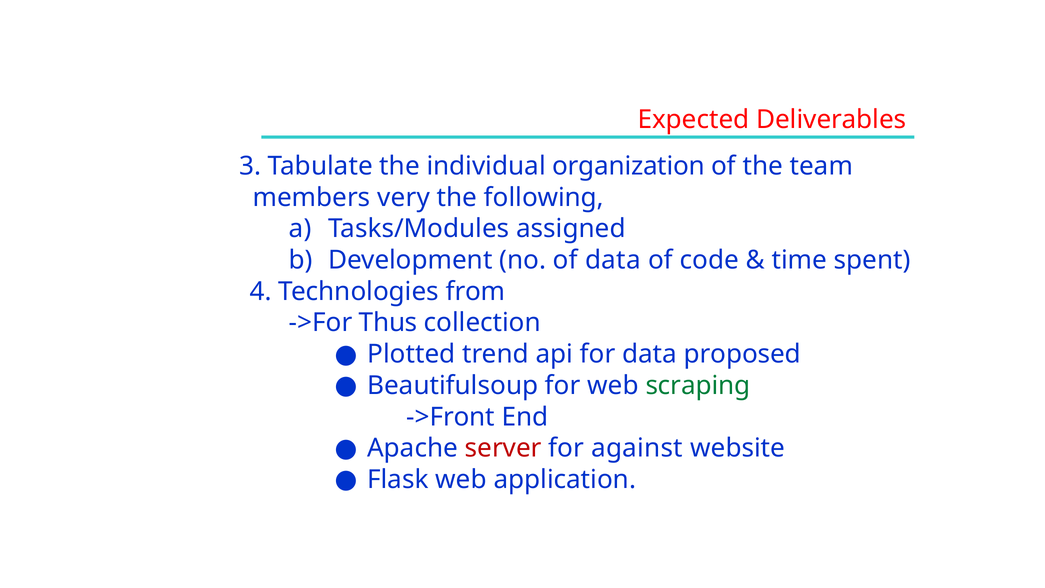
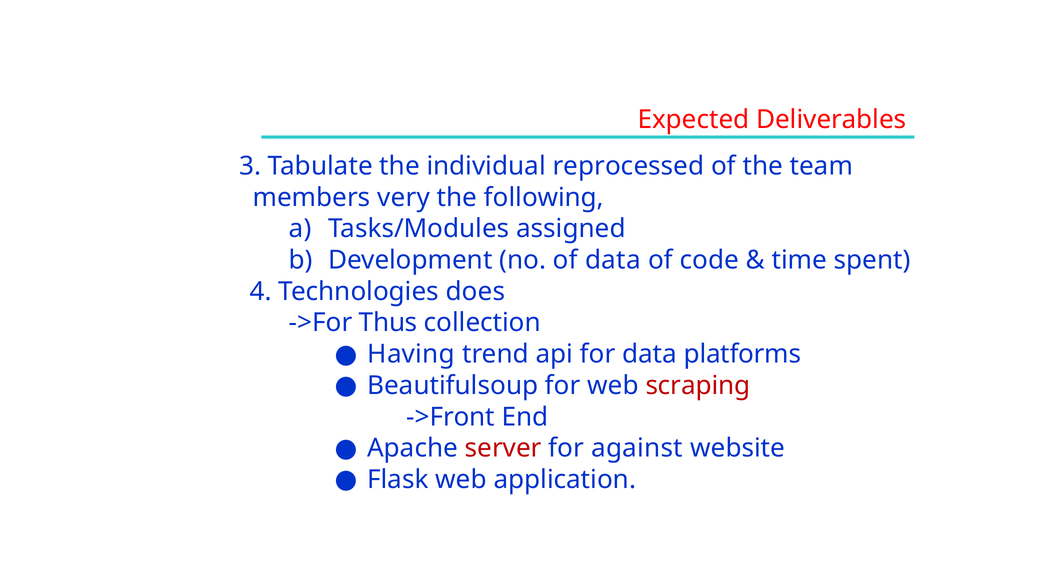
organization: organization -> reprocessed
from: from -> does
Plotted: Plotted -> Having
proposed: proposed -> platforms
scraping colour: green -> red
